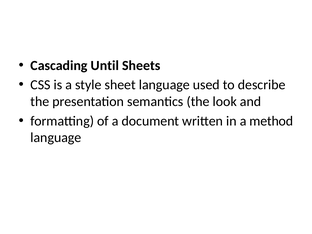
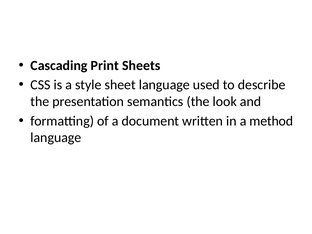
Until: Until -> Print
